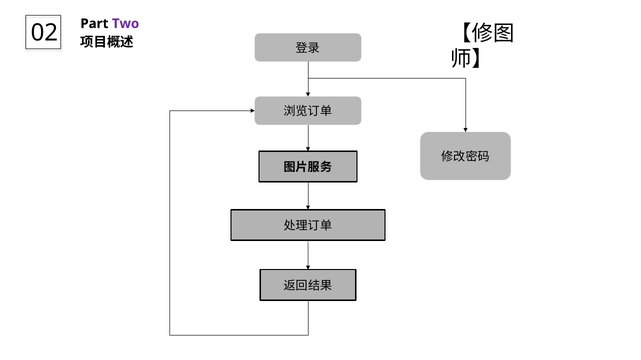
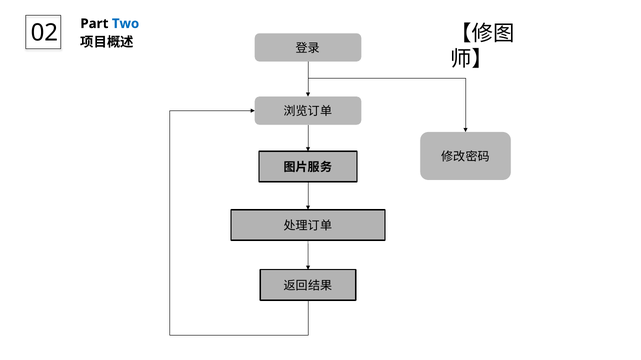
Two colour: purple -> blue
